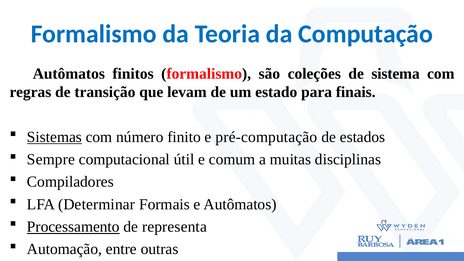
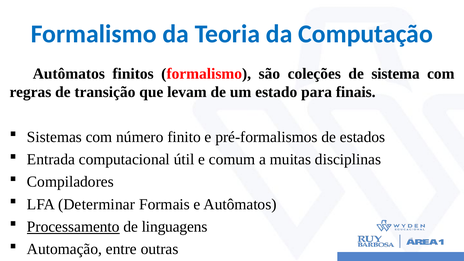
Sistemas underline: present -> none
pré-computação: pré-computação -> pré-formalismos
Sempre: Sempre -> Entrada
representa: representa -> linguagens
